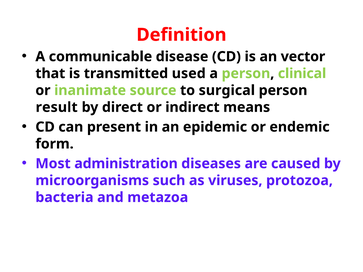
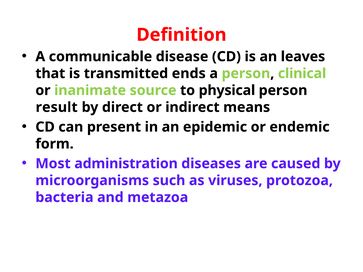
vector: vector -> leaves
used: used -> ends
surgical: surgical -> physical
